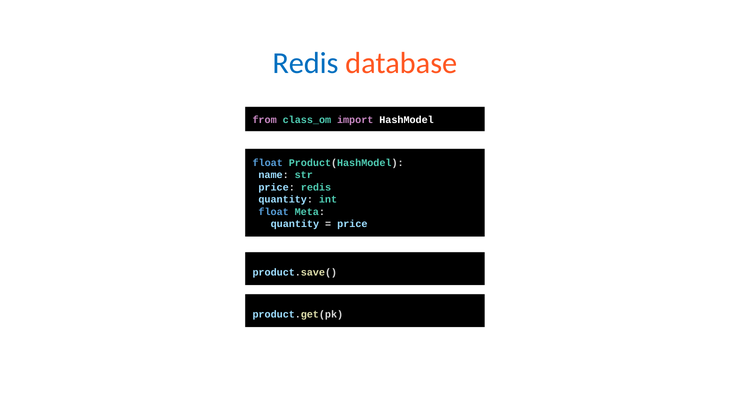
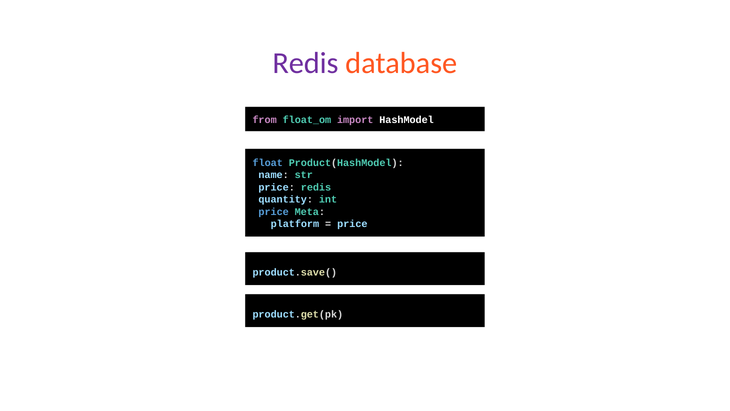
Redis at (305, 63) colour: blue -> purple
class_om: class_om -> float_om
float at (274, 211): float -> price
quantity at (295, 224): quantity -> platform
